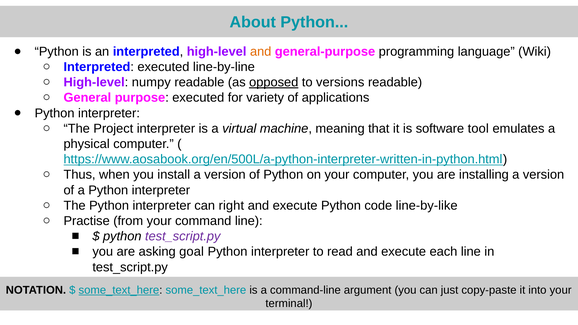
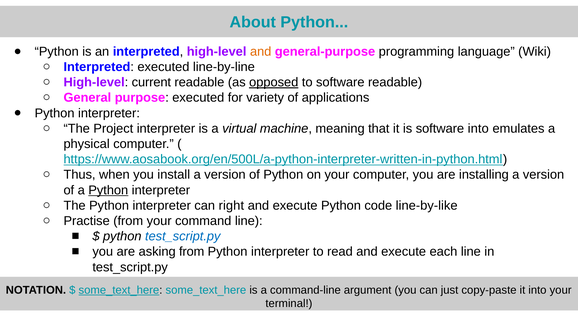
numpy: numpy -> current
to versions: versions -> software
software tool: tool -> into
Python at (108, 190) underline: none -> present
test_script.py at (183, 236) colour: purple -> blue
asking goal: goal -> from
